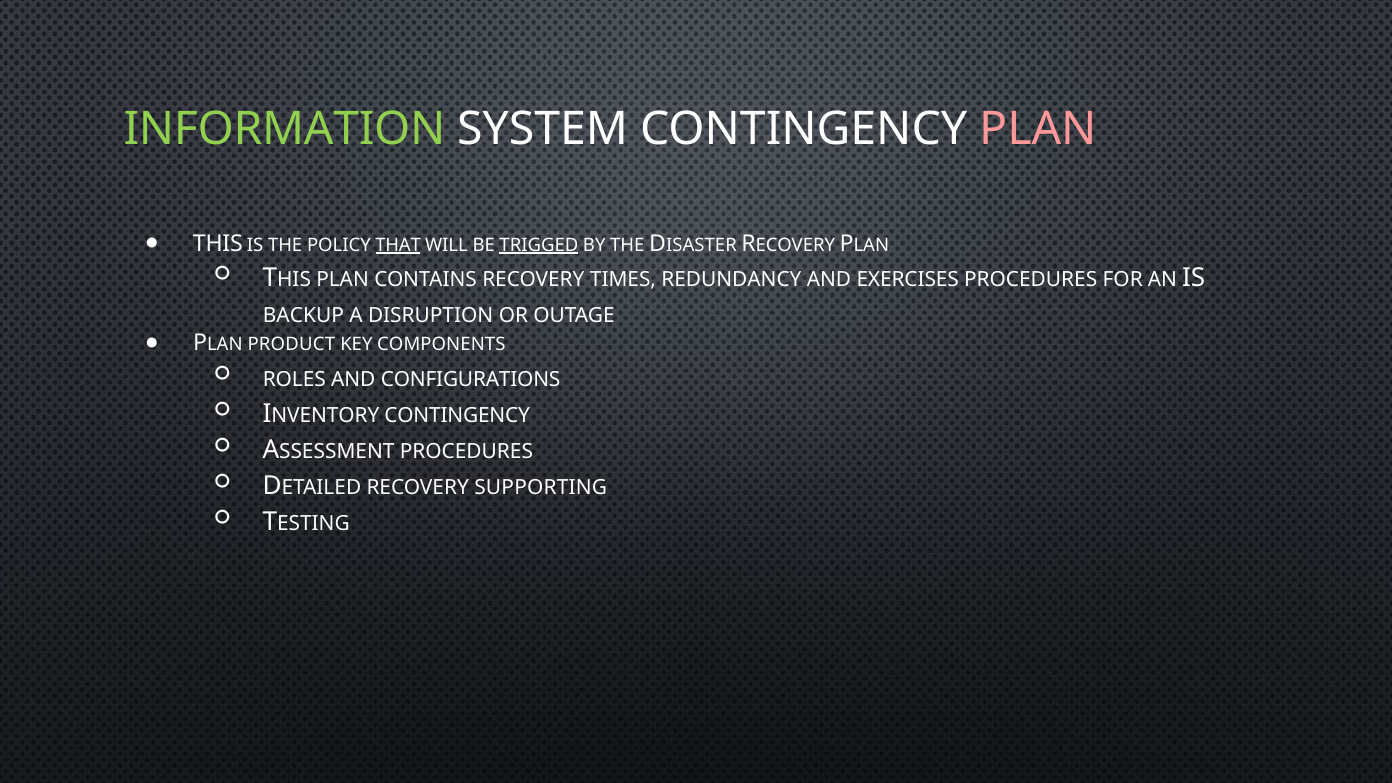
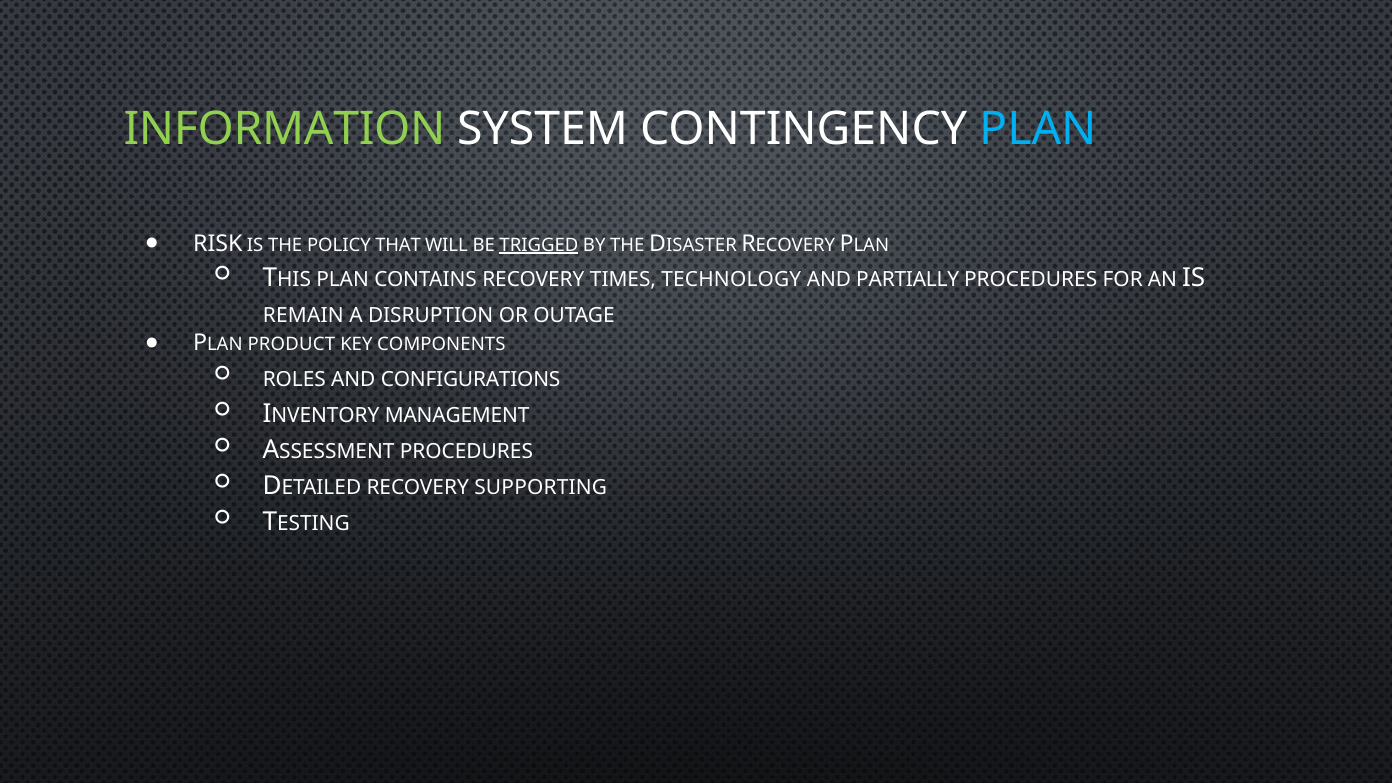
PLAN at (1038, 129) colour: pink -> light blue
THIS at (218, 244): THIS -> RISK
THAT underline: present -> none
REDUNDANCY: REDUNDANCY -> TECHNOLOGY
EXERCISES: EXERCISES -> PARTIALLY
BACKUP: BACKUP -> REMAIN
INVENTORY CONTINGENCY: CONTINGENCY -> MANAGEMENT
